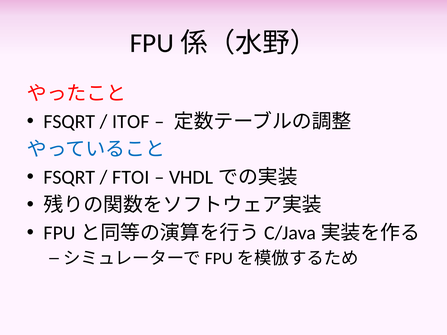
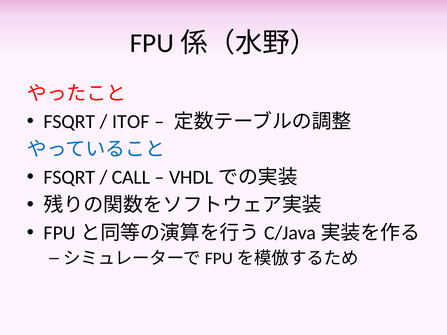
FTOI: FTOI -> CALL
